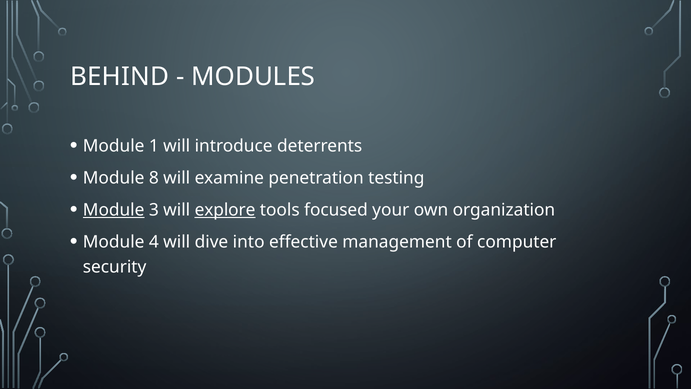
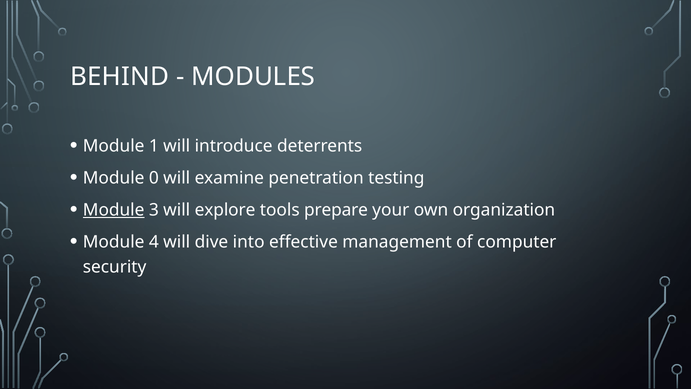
8: 8 -> 0
explore underline: present -> none
focused: focused -> prepare
